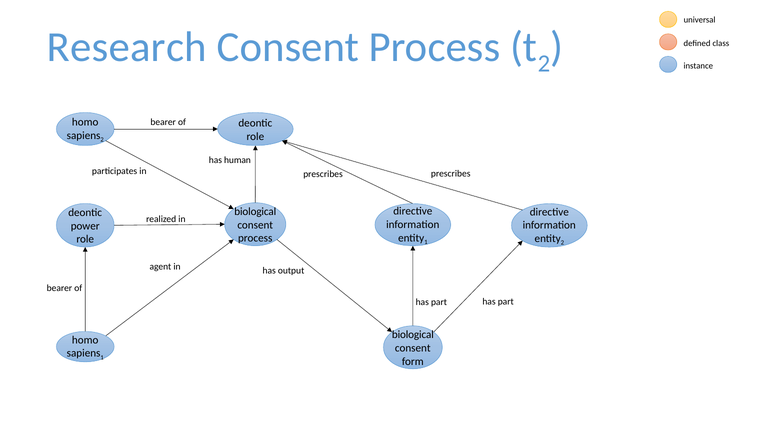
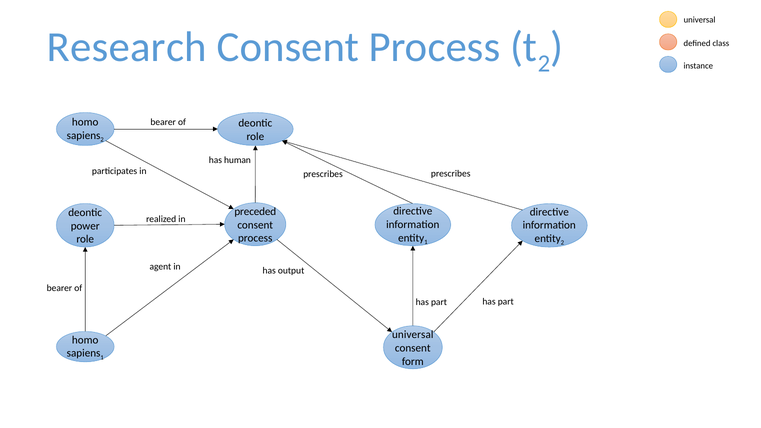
biological at (255, 212): biological -> preceded
biological at (413, 335): biological -> universal
